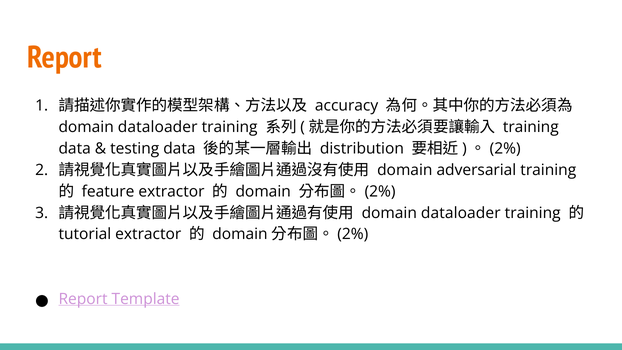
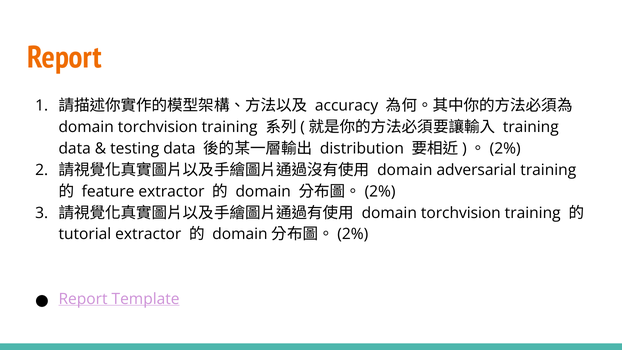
dataloader at (158, 127): dataloader -> torchvision
dataloader at (461, 213): dataloader -> torchvision
